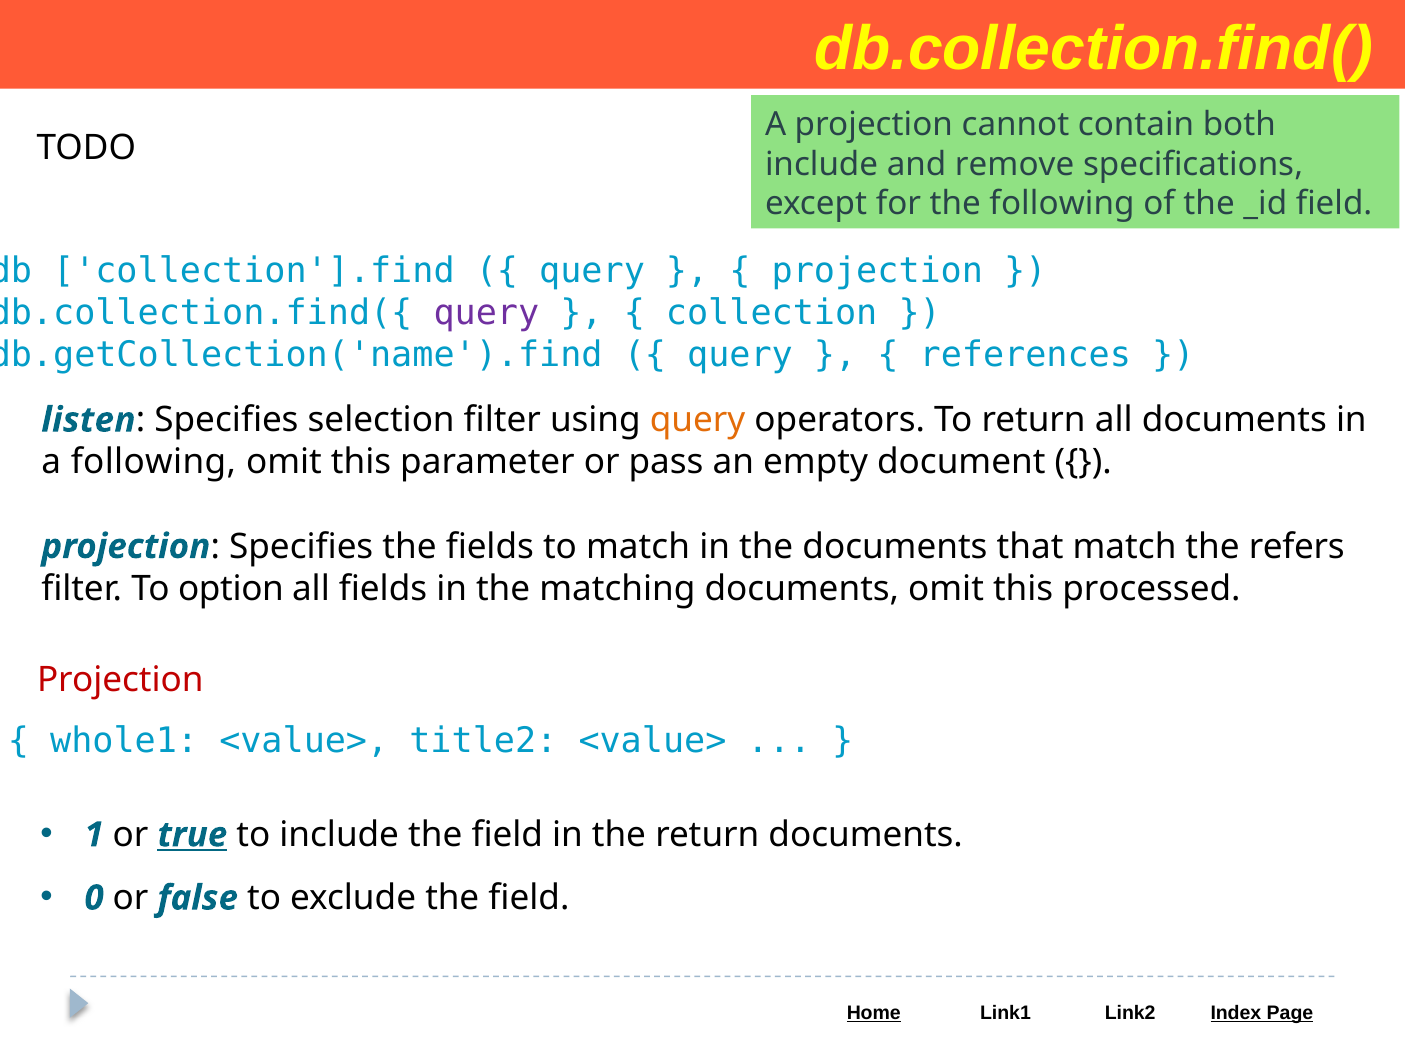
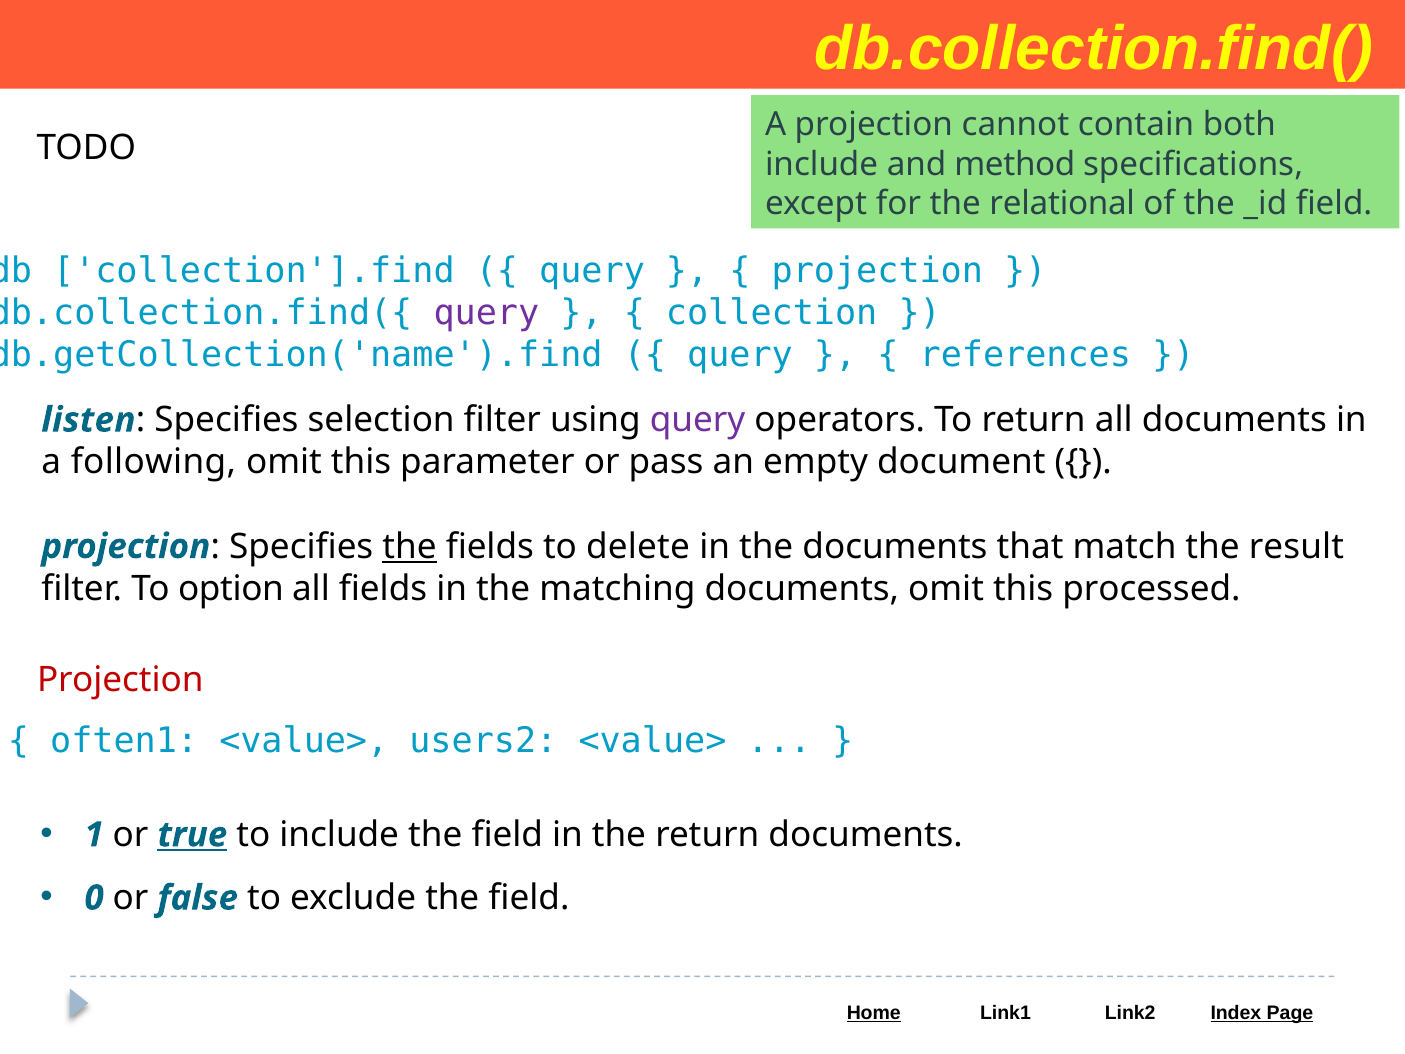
remove: remove -> method
the following: following -> relational
query at (698, 420) colour: orange -> purple
the at (410, 546) underline: none -> present
to match: match -> delete
refers: refers -> result
whole1: whole1 -> often1
title2: title2 -> users2
